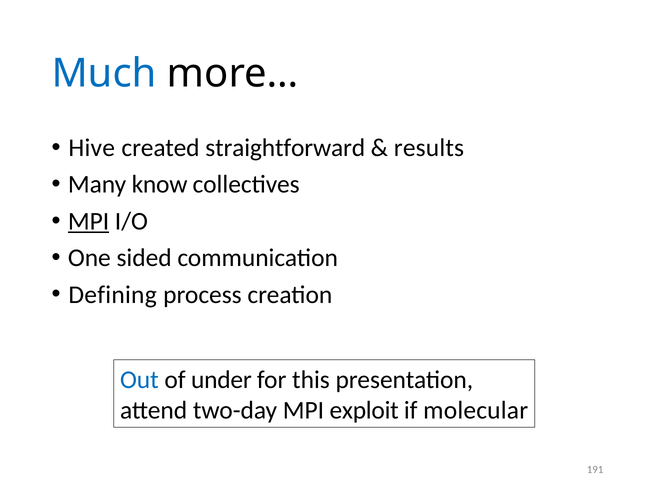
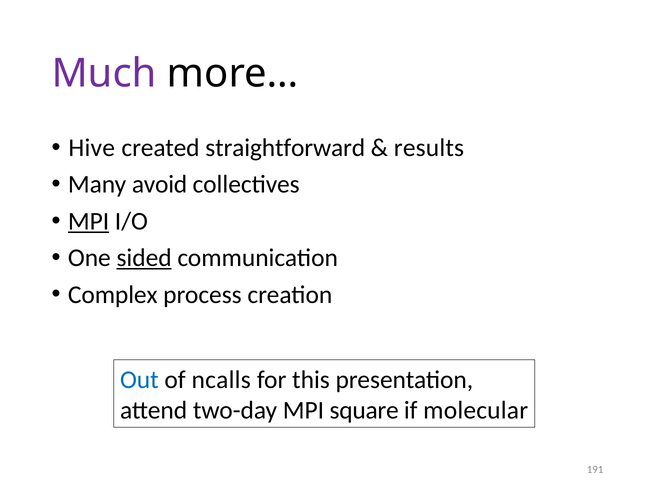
Much colour: blue -> purple
know: know -> avoid
sided underline: none -> present
Defining: Defining -> Complex
under: under -> ncalls
exploit: exploit -> square
